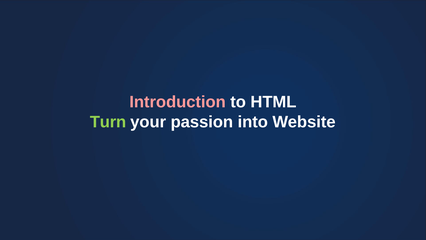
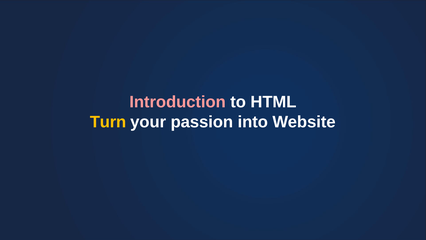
Turn colour: light green -> yellow
